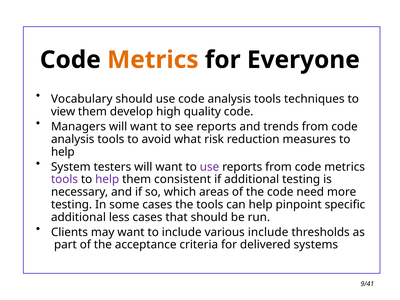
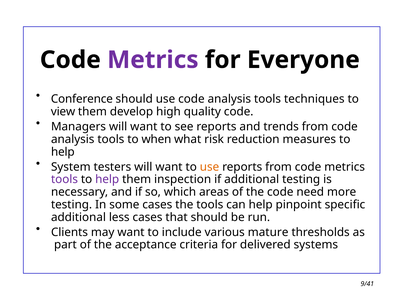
Metrics at (153, 60) colour: orange -> purple
Vocabulary: Vocabulary -> Conference
avoid: avoid -> when
use at (210, 167) colour: purple -> orange
consistent: consistent -> inspection
various include: include -> mature
